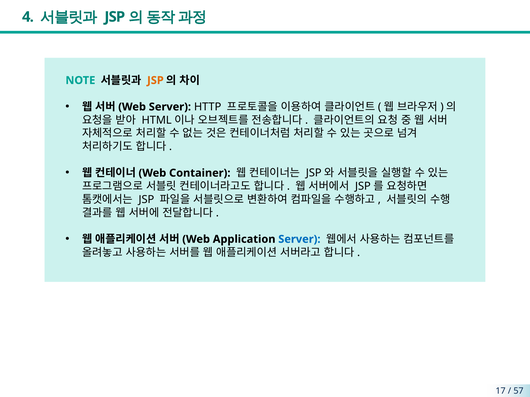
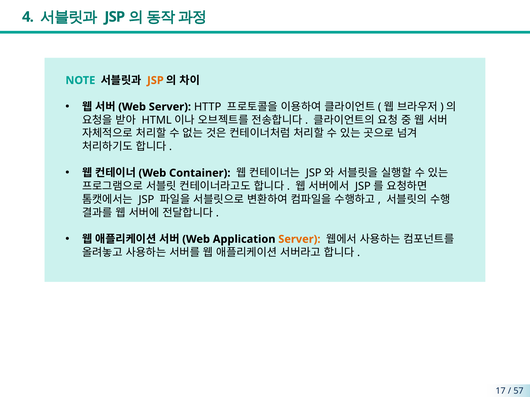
Server at (299, 239) colour: blue -> orange
